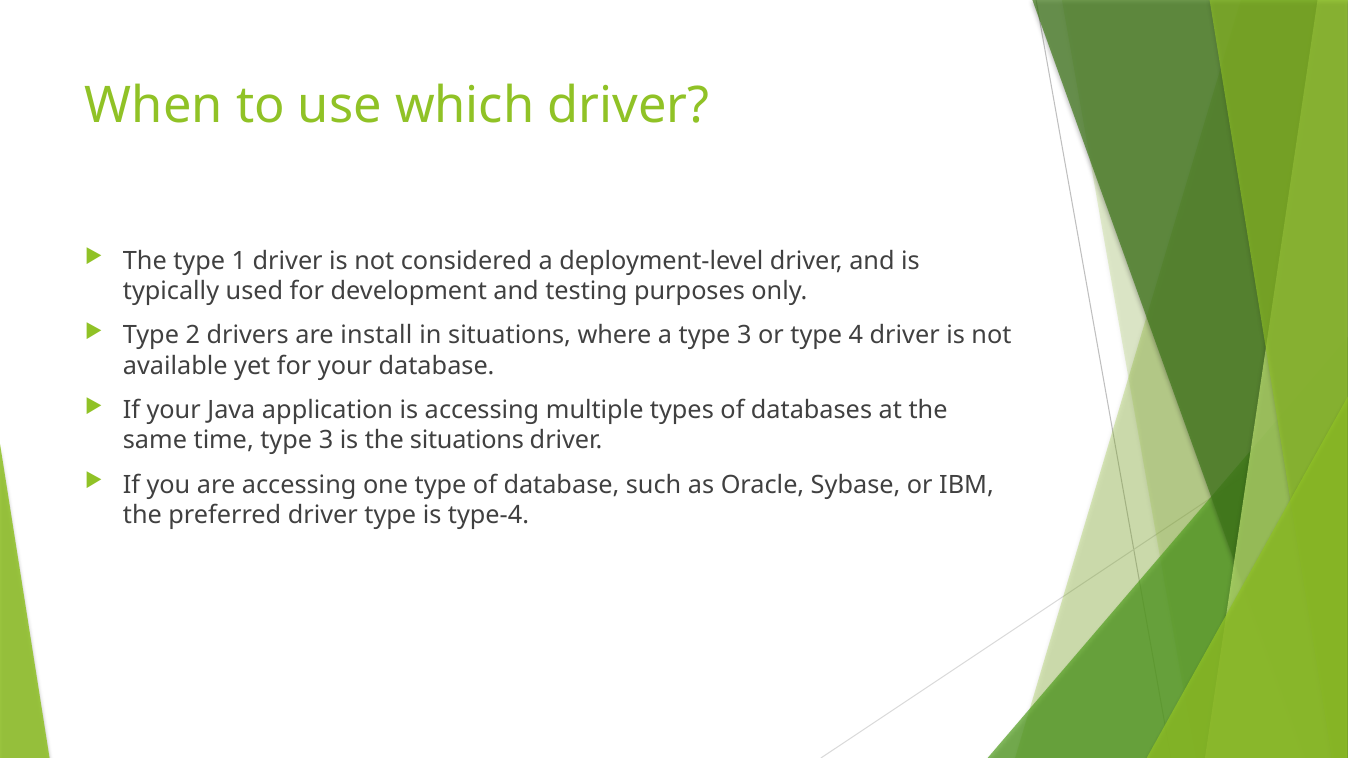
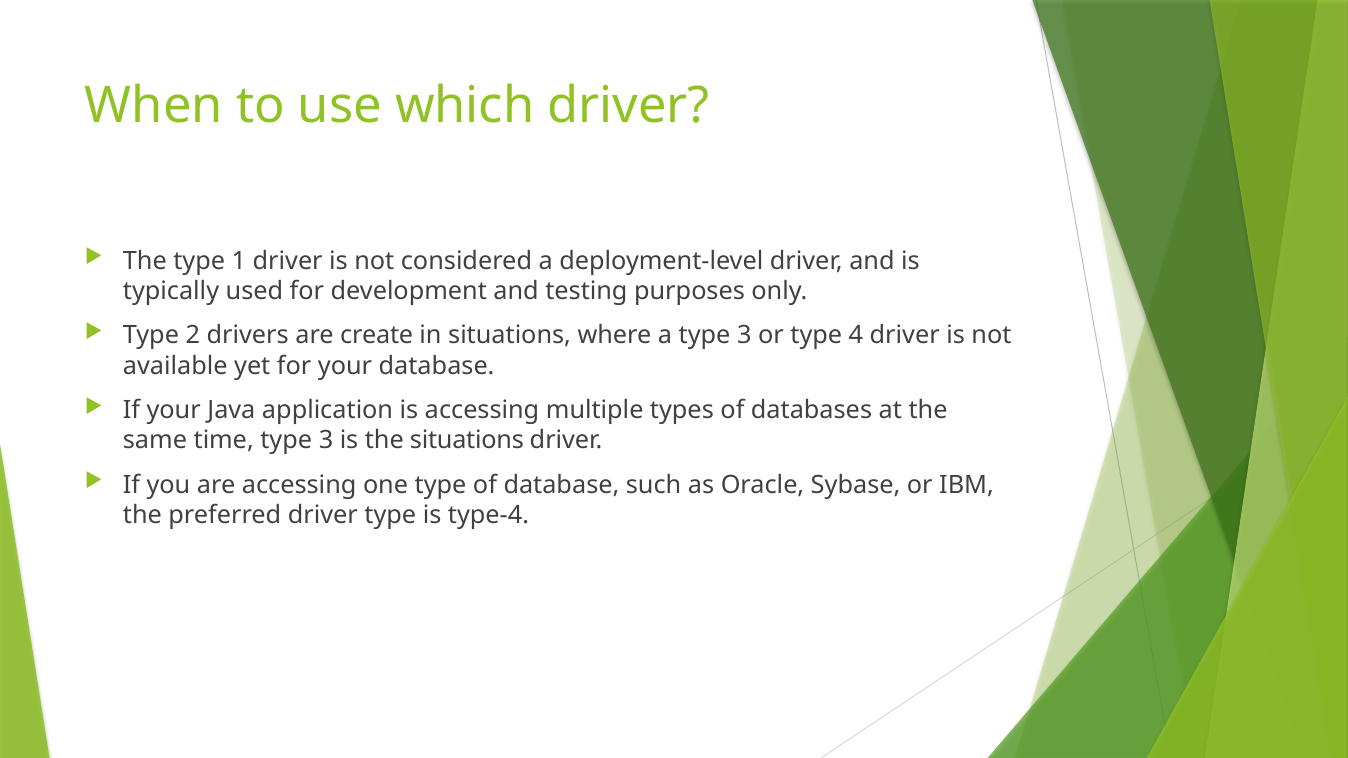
install: install -> create
